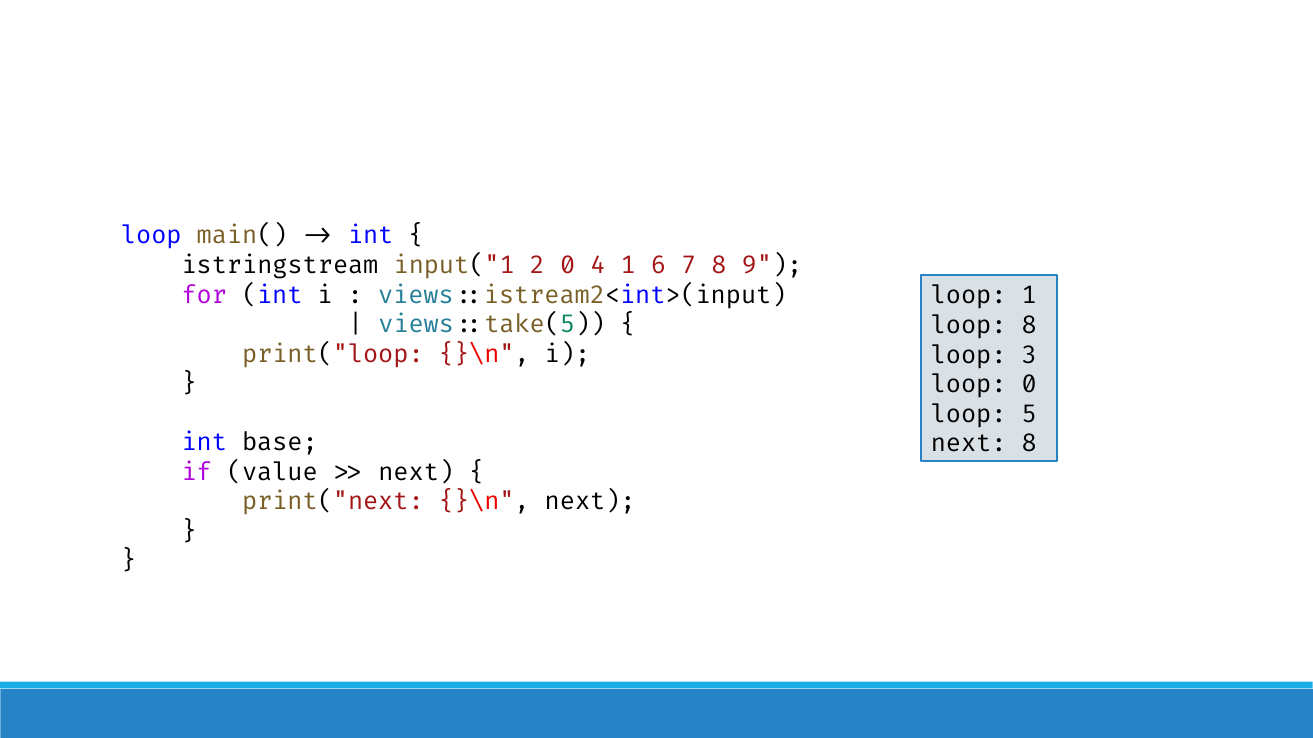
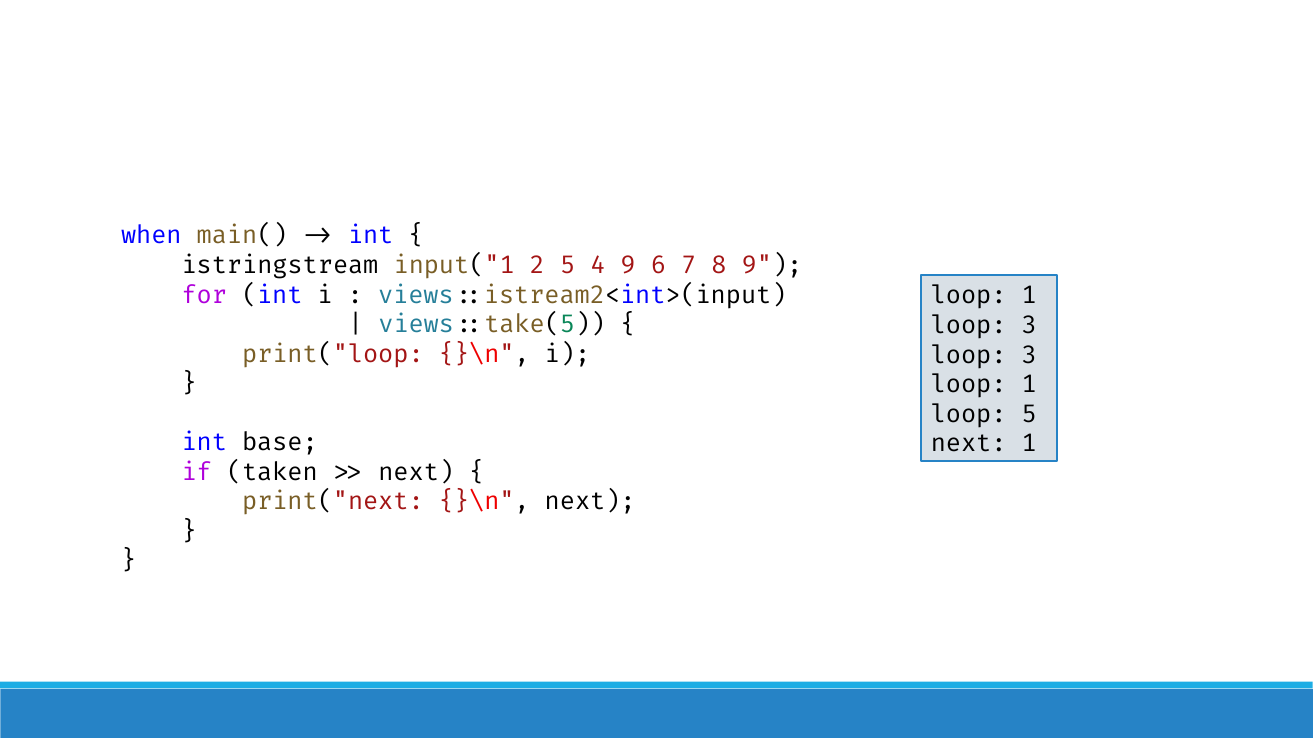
loop at (151, 236): loop -> when
2 0: 0 -> 5
4 1: 1 -> 9
8 at (1029, 326): 8 -> 3
0 at (1029, 385): 0 -> 1
next 8: 8 -> 1
value: value -> taken
